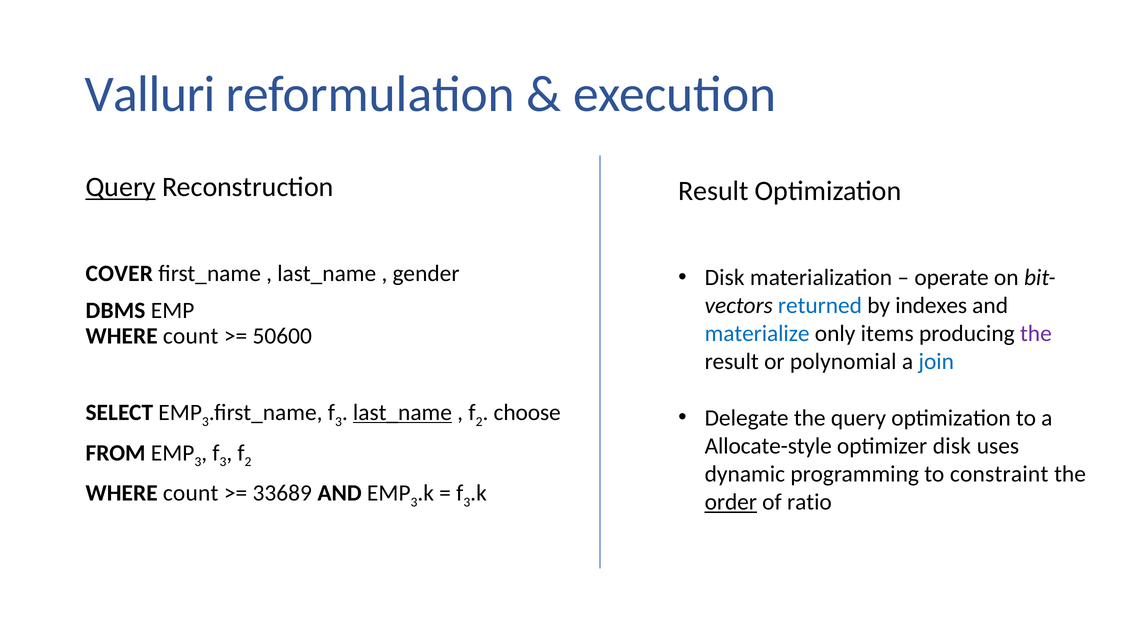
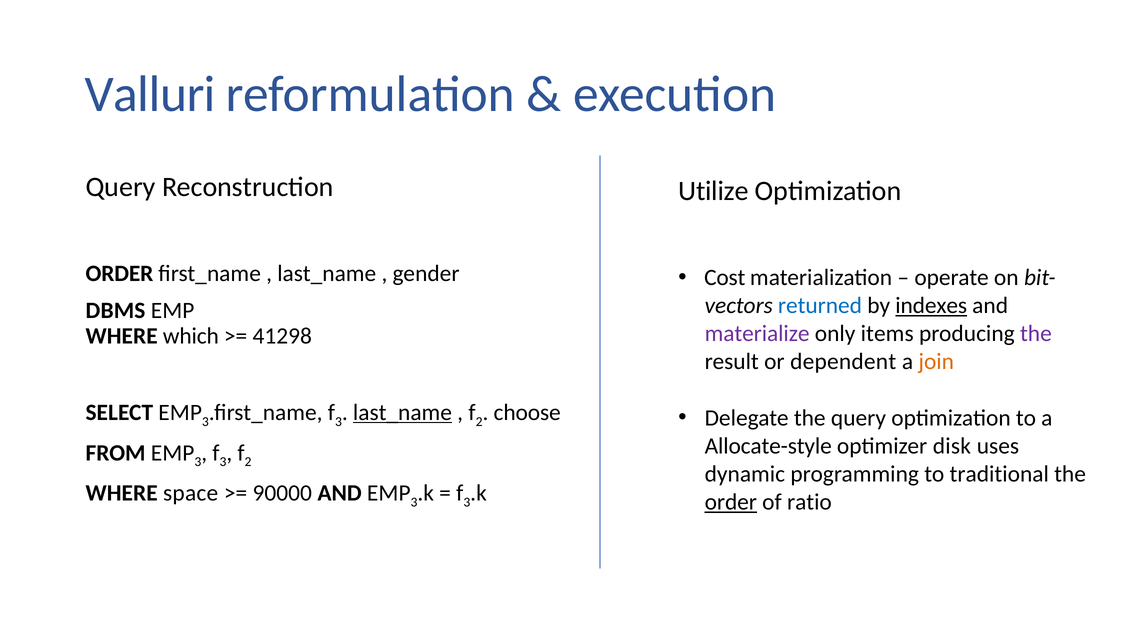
Query at (121, 187) underline: present -> none
Result at (713, 191): Result -> Utilize
COVER at (119, 274): COVER -> ORDER
Disk at (725, 278): Disk -> Cost
indexes underline: none -> present
materialize colour: blue -> purple
count at (191, 336): count -> which
50600: 50600 -> 41298
polynomial: polynomial -> dependent
join colour: blue -> orange
constraint: constraint -> traditional
count at (191, 494): count -> space
33689: 33689 -> 90000
